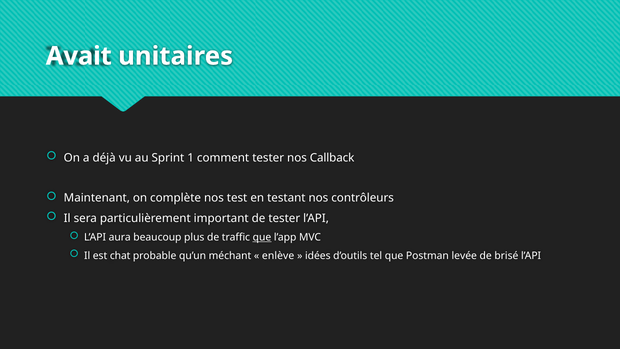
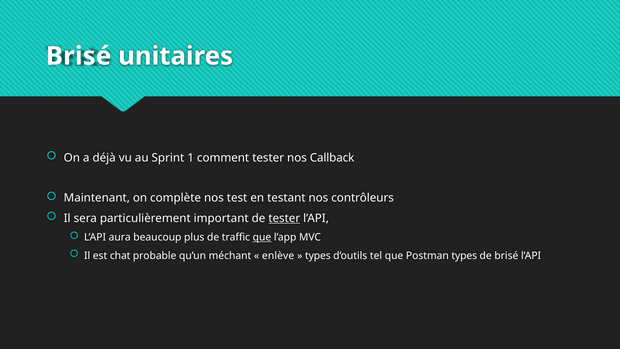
Avait at (79, 56): Avait -> Brisé
tester at (284, 218) underline: none -> present
idées at (318, 256): idées -> types
Postman levée: levée -> types
